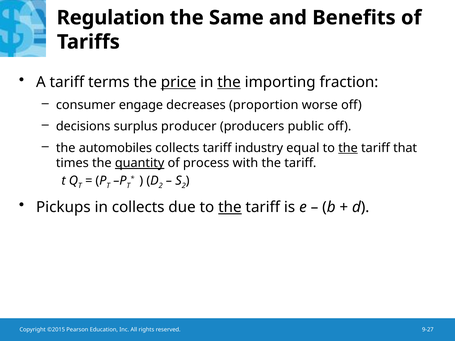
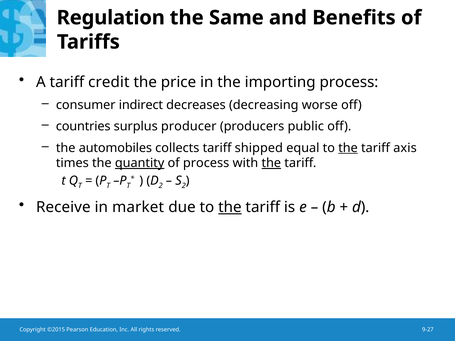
terms: terms -> credit
price underline: present -> none
the at (229, 82) underline: present -> none
importing fraction: fraction -> process
engage: engage -> indirect
proportion: proportion -> decreasing
decisions: decisions -> countries
industry: industry -> shipped
that: that -> axis
the at (271, 163) underline: none -> present
Pickups: Pickups -> Receive
in collects: collects -> market
